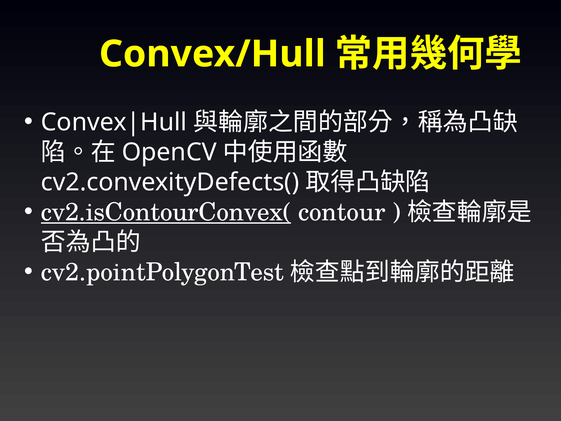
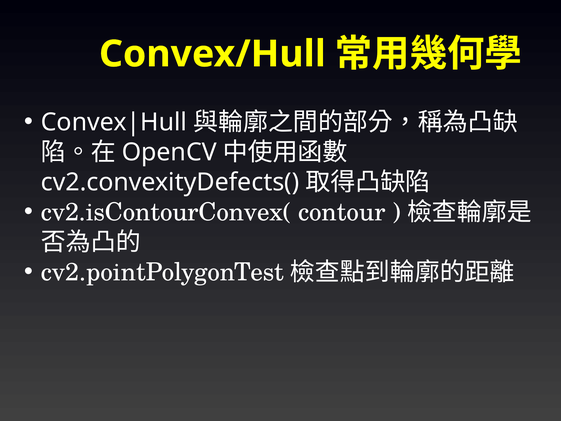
cv2.isContourConvex( underline: present -> none
